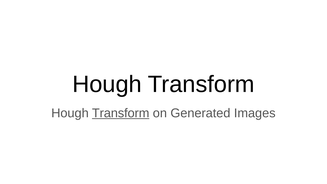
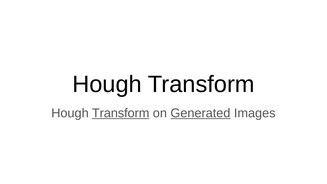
Generated underline: none -> present
